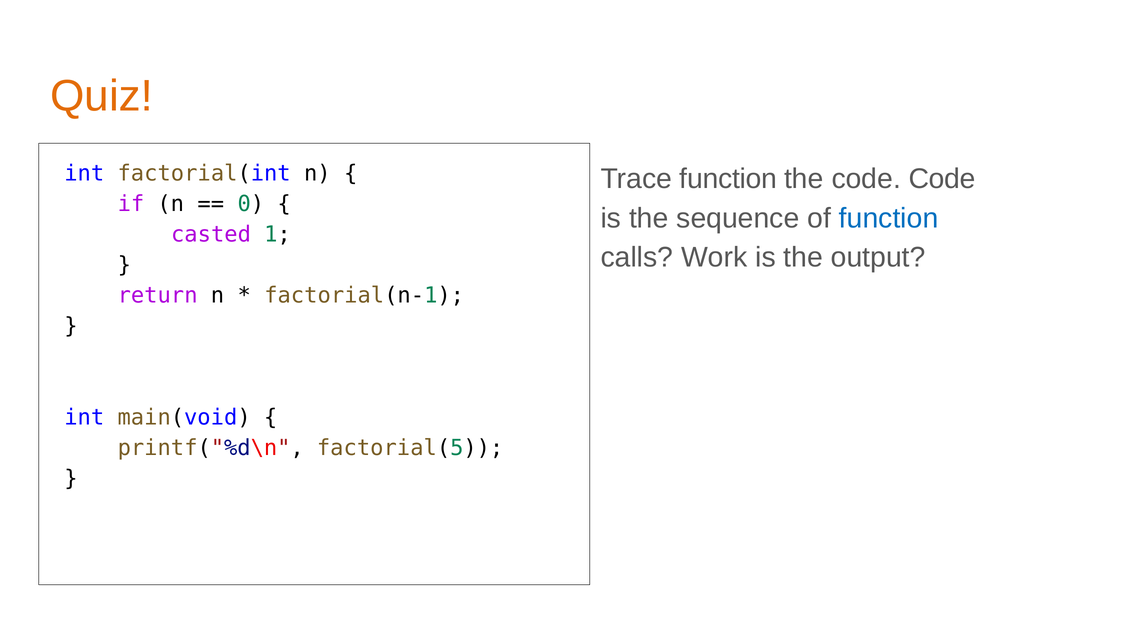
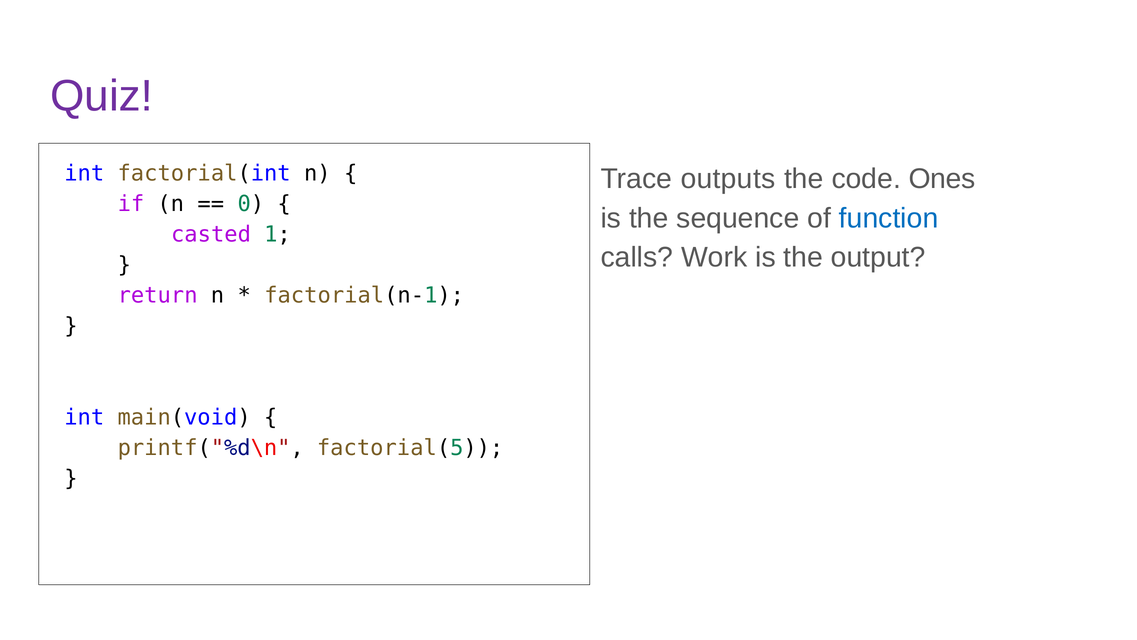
Quiz colour: orange -> purple
Trace function: function -> outputs
code Code: Code -> Ones
